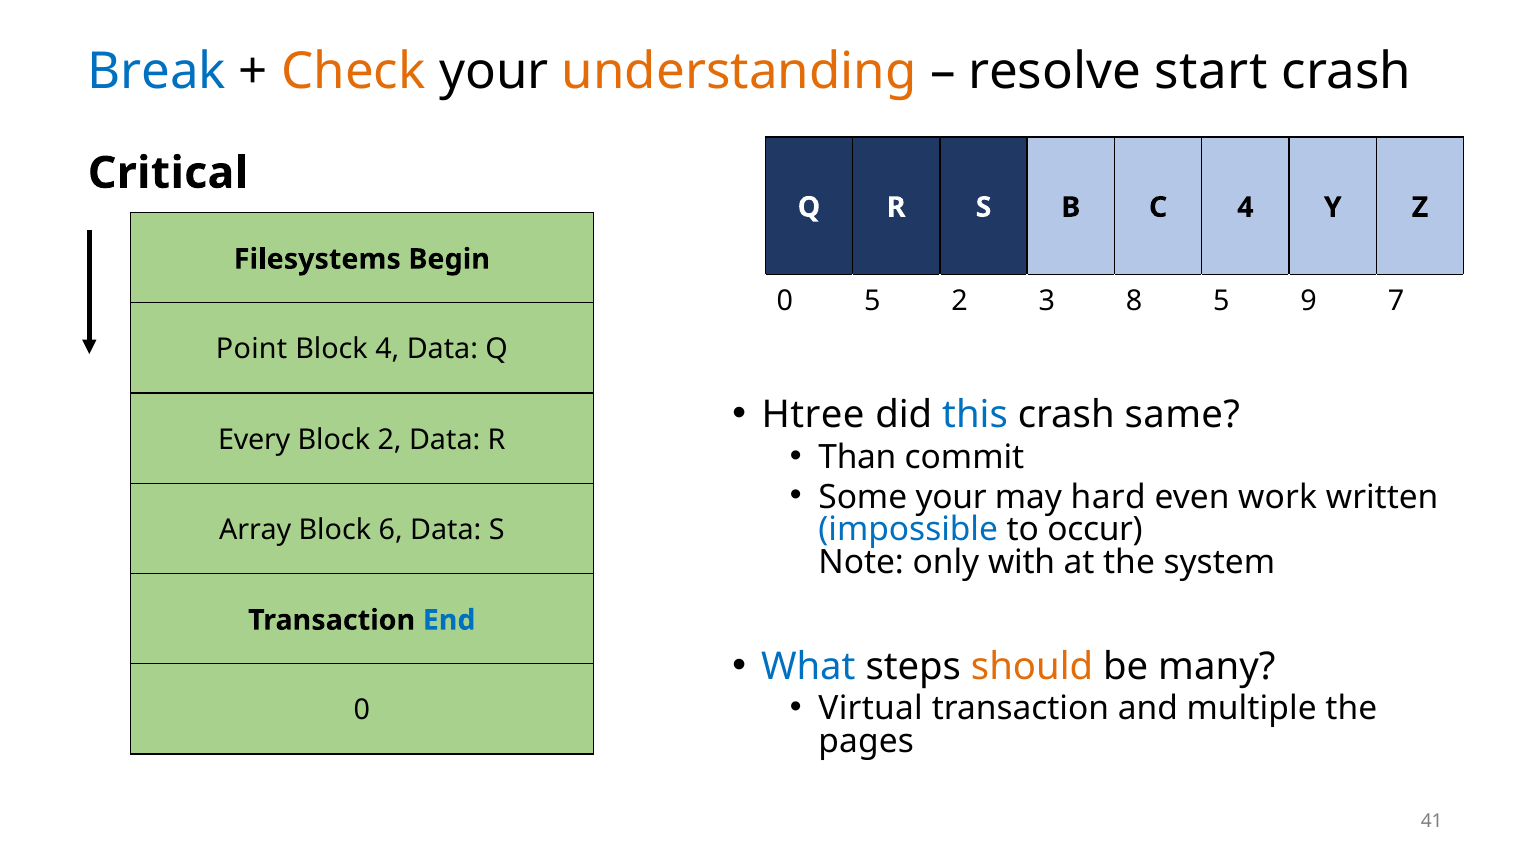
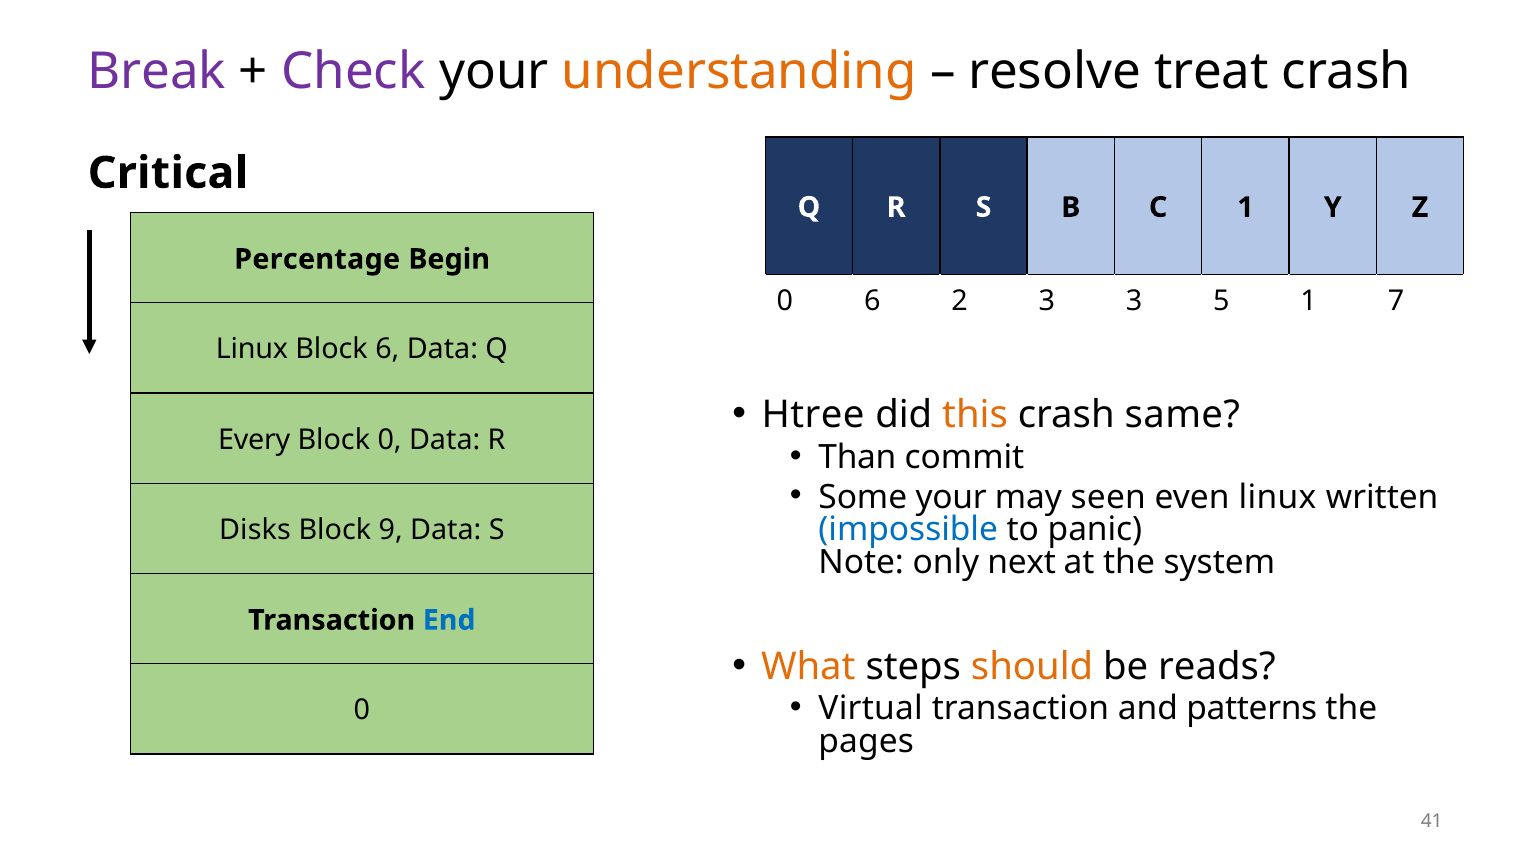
Break colour: blue -> purple
Check colour: orange -> purple
start: start -> treat
C 4: 4 -> 1
Filesystems: Filesystems -> Percentage
0 5: 5 -> 6
3 8: 8 -> 3
5 9: 9 -> 1
Point at (252, 350): Point -> Linux
Block 4: 4 -> 6
this colour: blue -> orange
Block 2: 2 -> 0
hard: hard -> seen
even work: work -> linux
occur: occur -> panic
Array: Array -> Disks
6: 6 -> 9
with: with -> next
What colour: blue -> orange
many: many -> reads
multiple: multiple -> patterns
